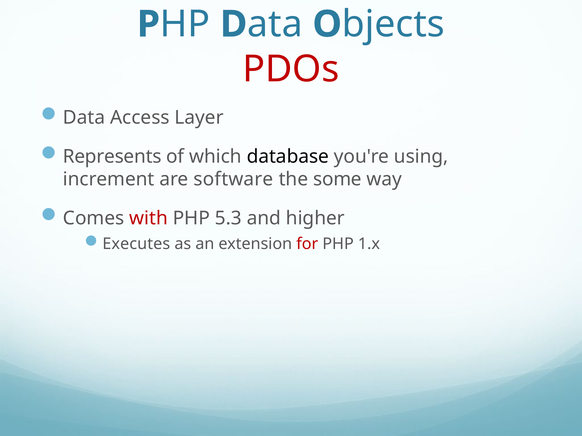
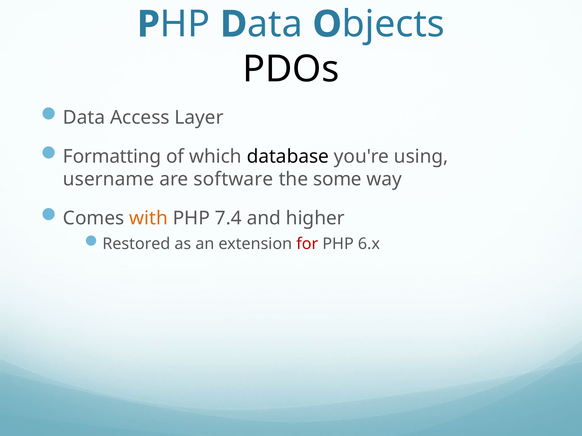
PDOs colour: red -> black
Represents: Represents -> Formatting
increment: increment -> username
with colour: red -> orange
5.3: 5.3 -> 7.4
Executes: Executes -> Restored
1.x: 1.x -> 6.x
